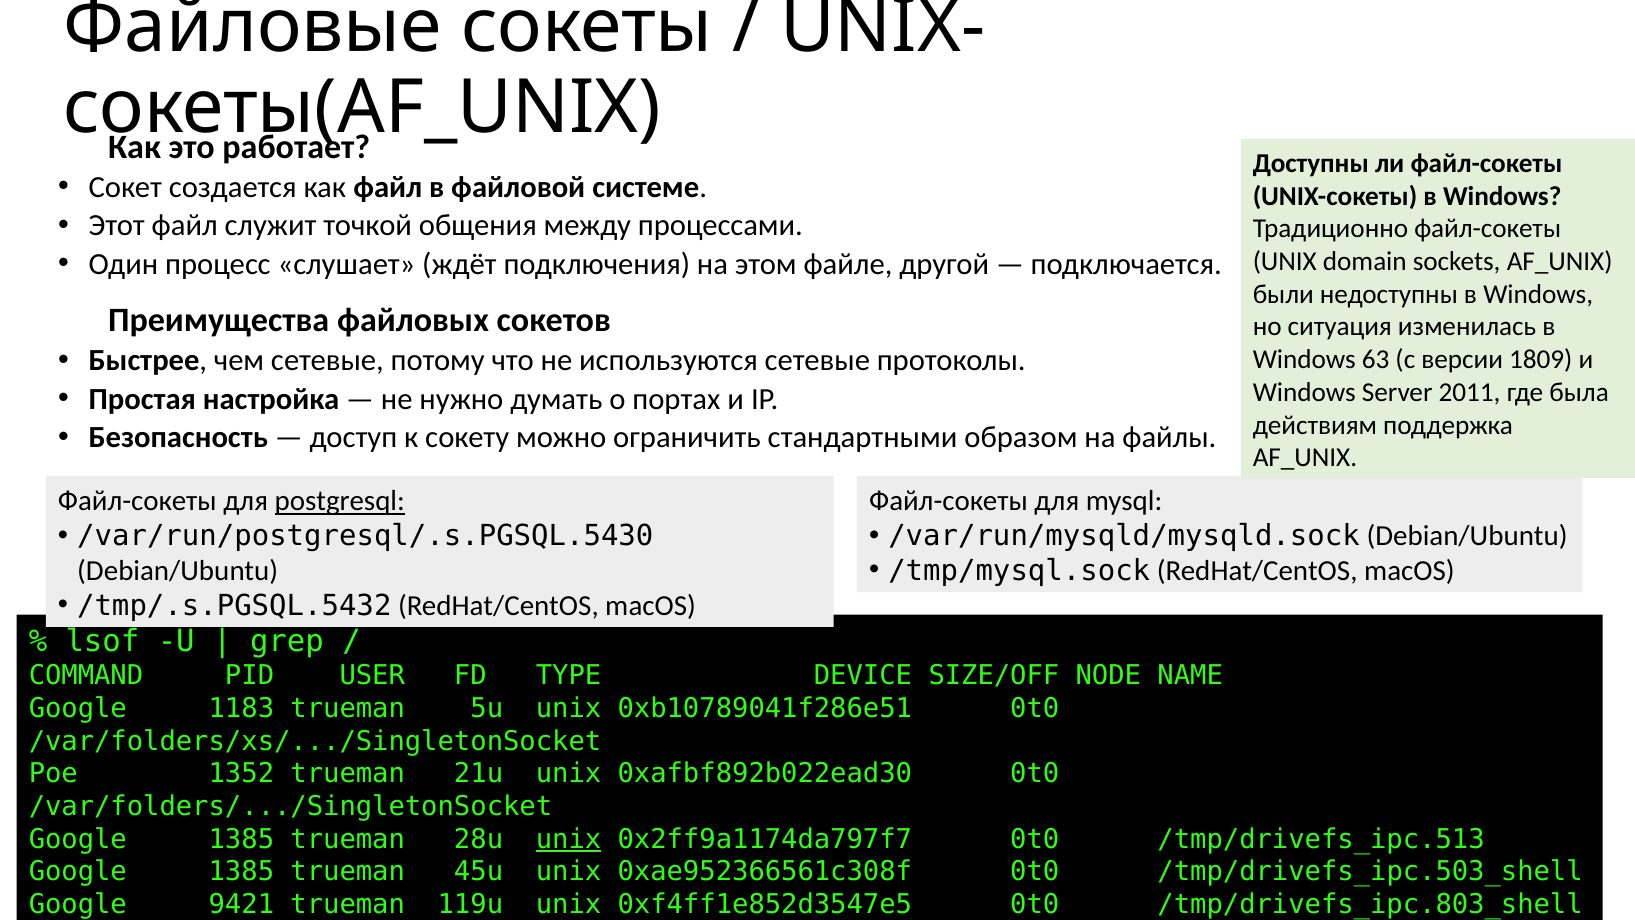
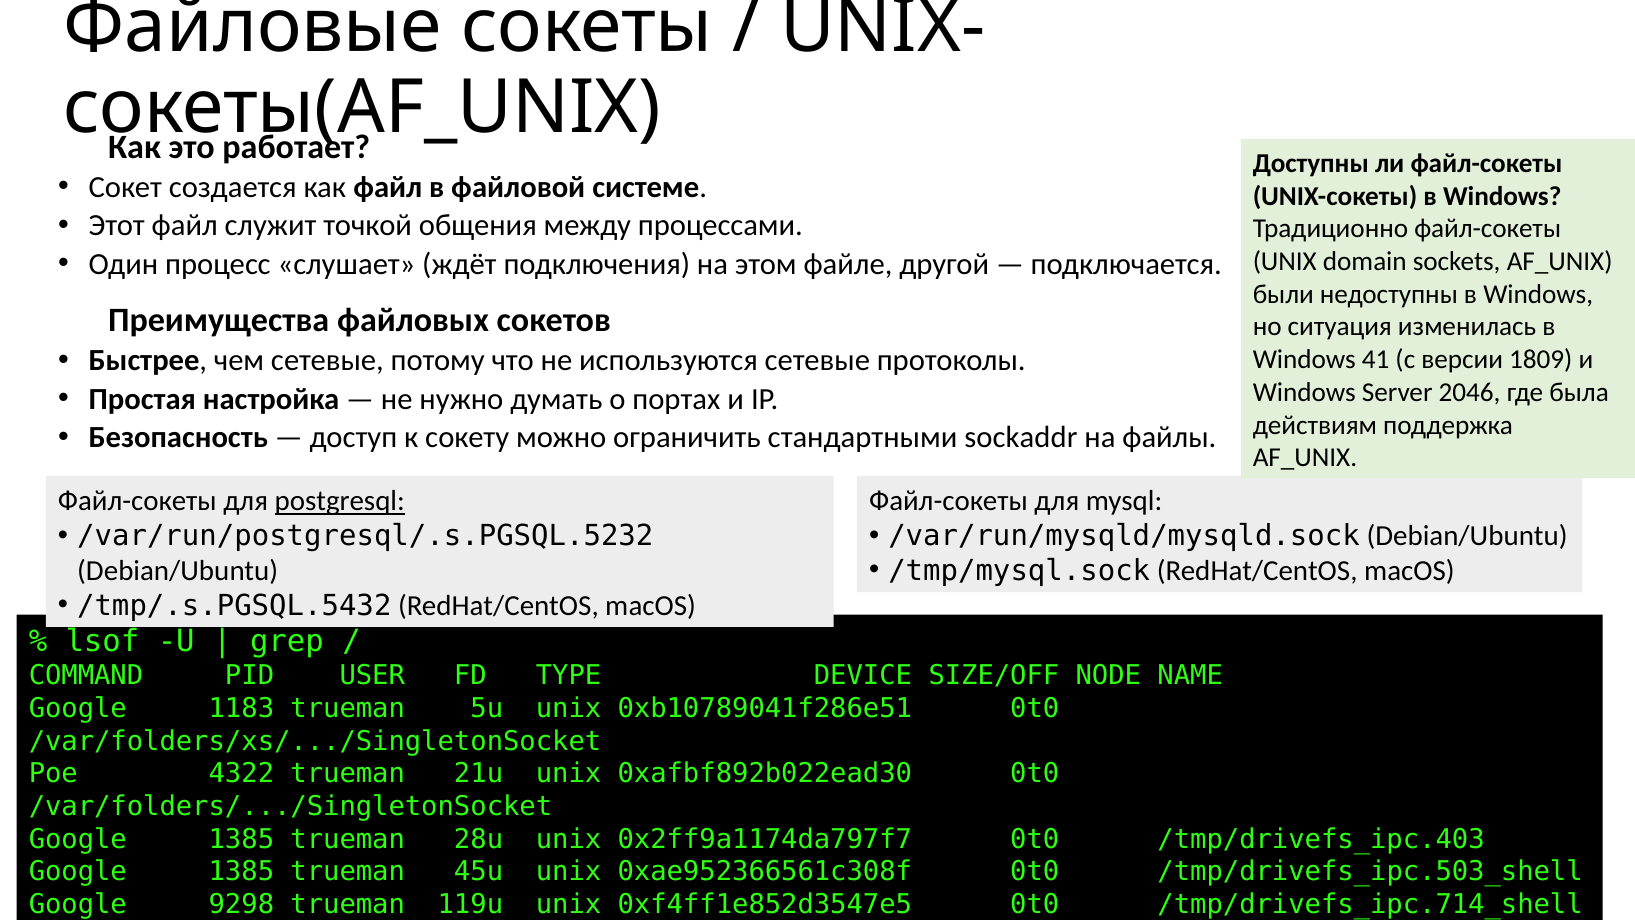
63: 63 -> 41
2011: 2011 -> 2046
образом: образом -> sockaddr
/var/run/postgresql/.s.PGSQL.5430: /var/run/postgresql/.s.PGSQL.5430 -> /var/run/postgresql/.s.PGSQL.5232
1352: 1352 -> 4322
unix at (569, 839) underline: present -> none
/tmp/drivefs_ipc.513: /tmp/drivefs_ipc.513 -> /tmp/drivefs_ipc.403
9421: 9421 -> 9298
/tmp/drivefs_ipc.803_shell: /tmp/drivefs_ipc.803_shell -> /tmp/drivefs_ipc.714_shell
